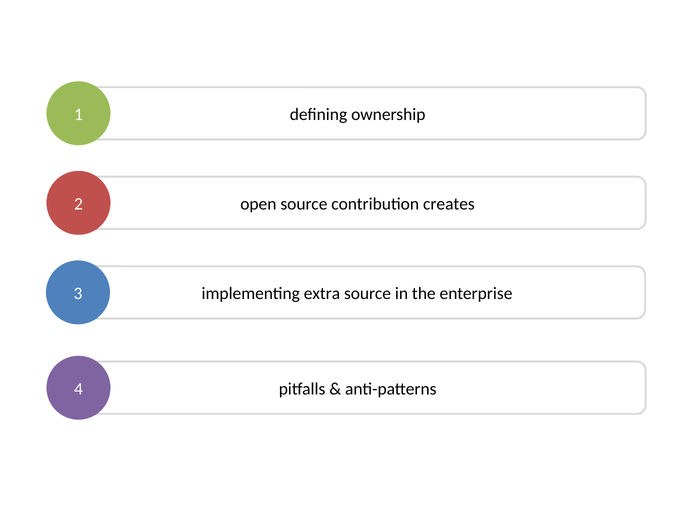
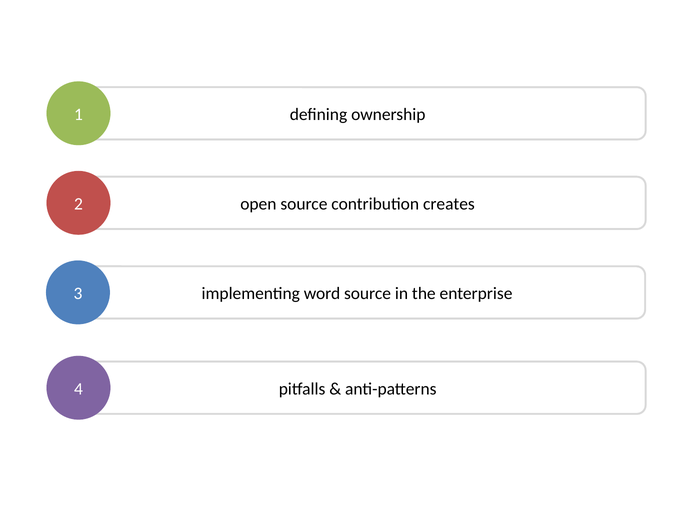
extra: extra -> word
